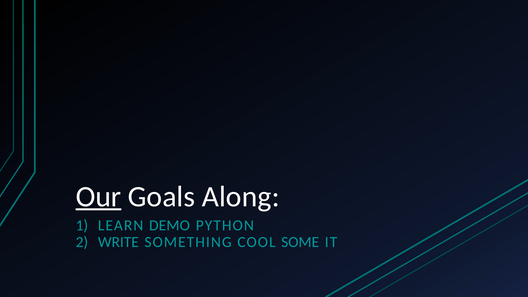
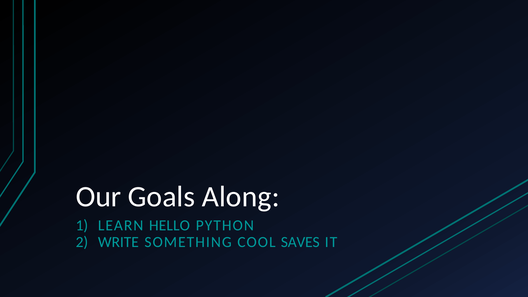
Our underline: present -> none
DEMO: DEMO -> HELLO
SOME: SOME -> SAVES
